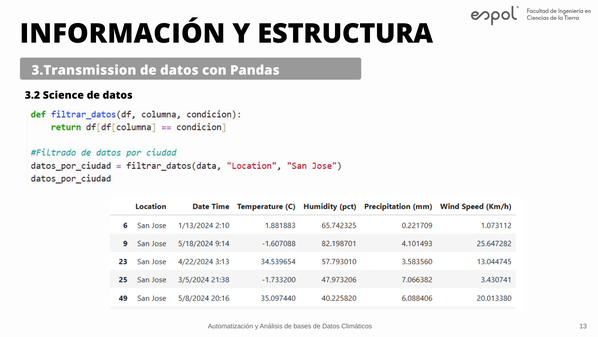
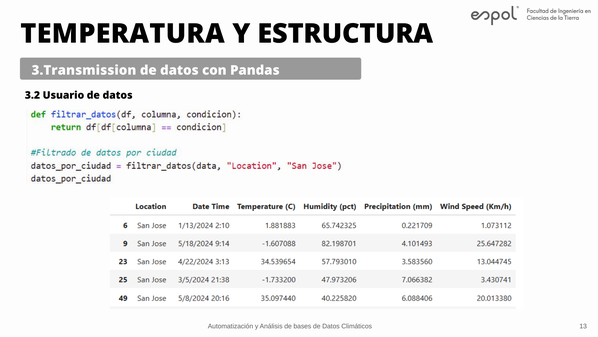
INFORMACIÓN: INFORMACIÓN -> TEMPERATURA
Science: Science -> Usuario
